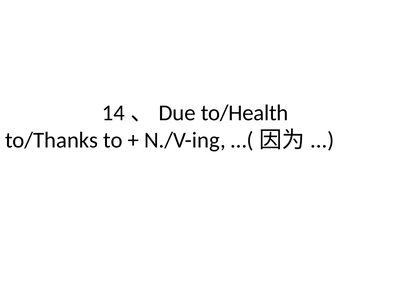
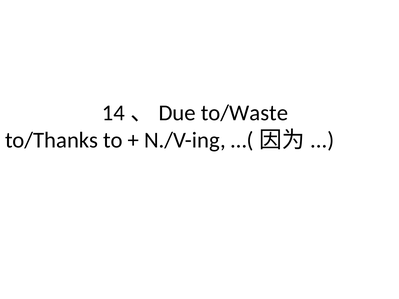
to/Health: to/Health -> to/Waste
